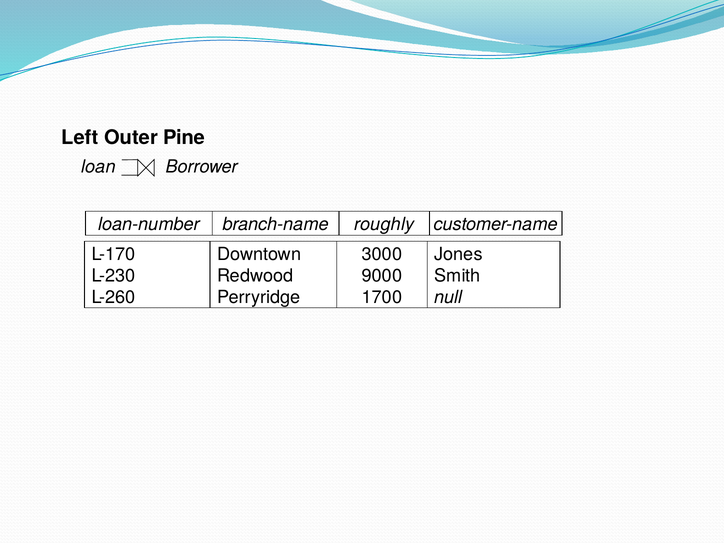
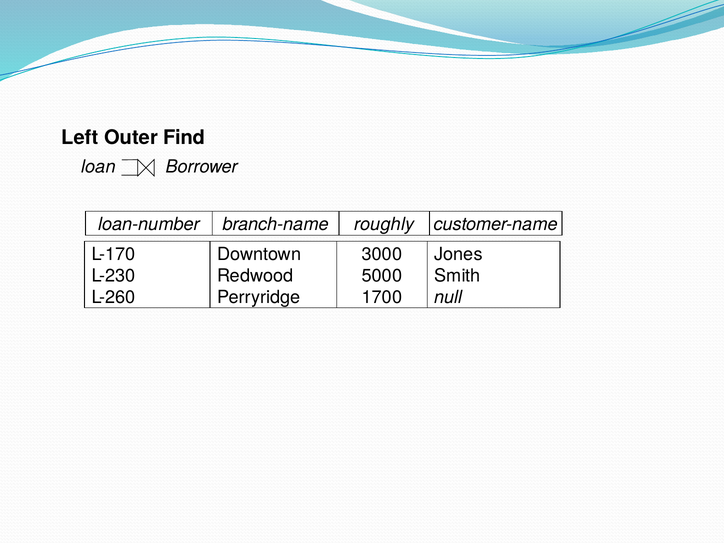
Pine: Pine -> Find
9000: 9000 -> 5000
